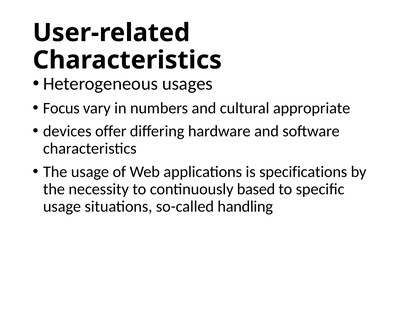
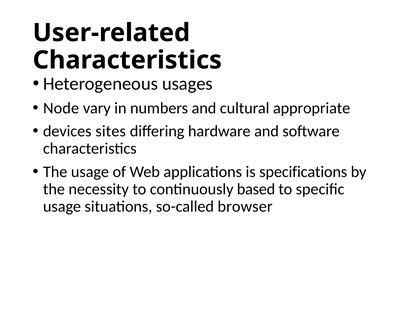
Focus: Focus -> Node
offer: offer -> sites
handling: handling -> browser
